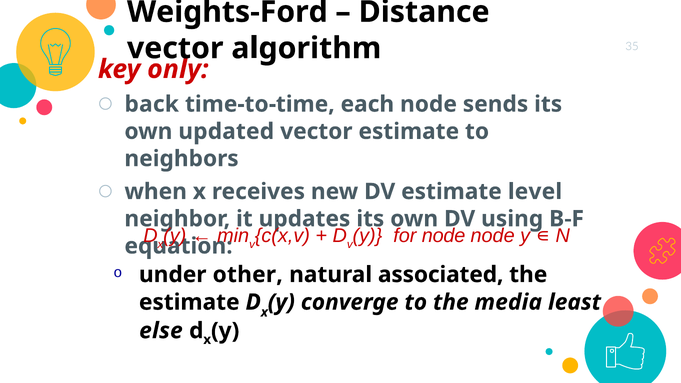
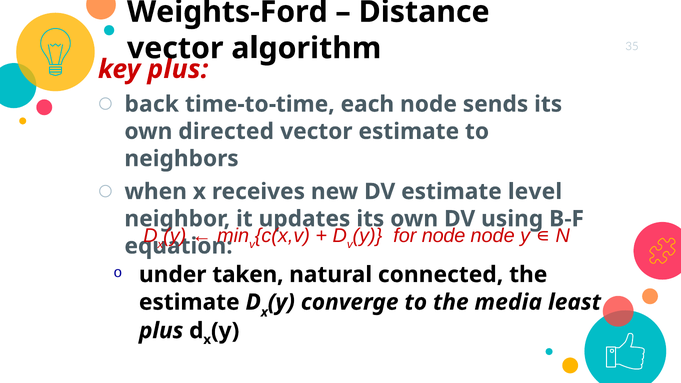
key only: only -> plus
updated: updated -> directed
other: other -> taken
associated: associated -> connected
else at (161, 331): else -> plus
